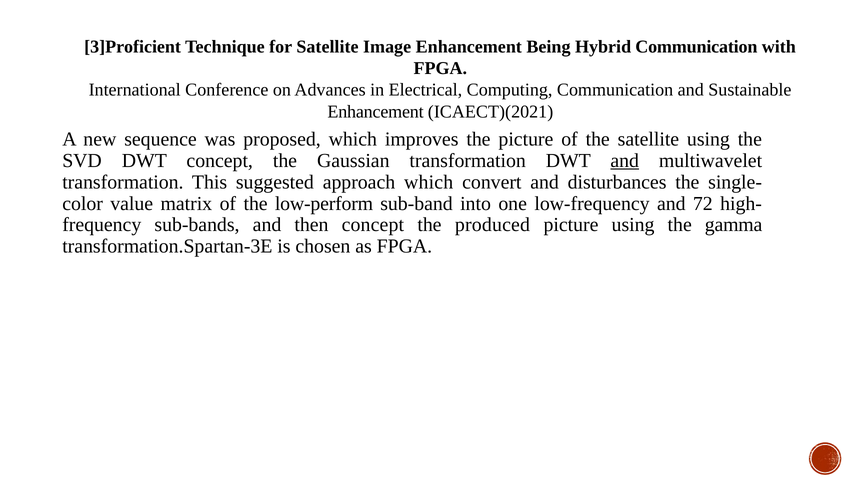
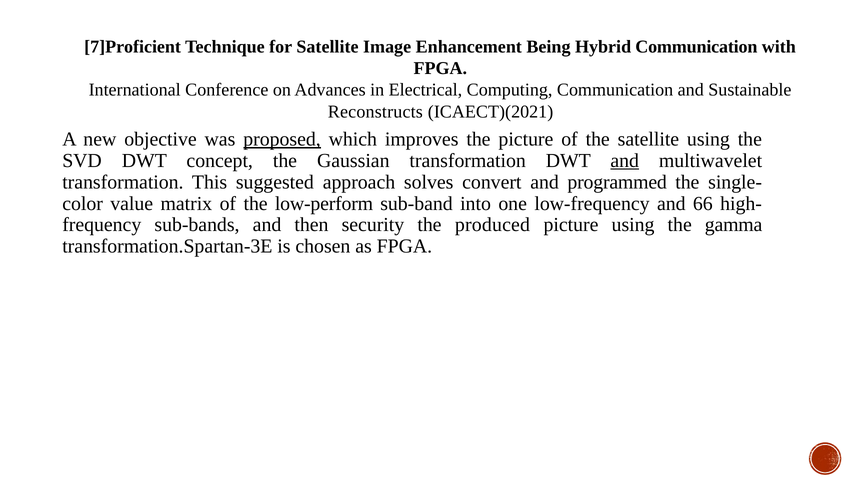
3]Proficient: 3]Proficient -> 7]Proficient
Enhancement at (376, 112): Enhancement -> Reconstructs
sequence: sequence -> objective
proposed underline: none -> present
approach which: which -> solves
disturbances: disturbances -> programmed
72: 72 -> 66
then concept: concept -> security
